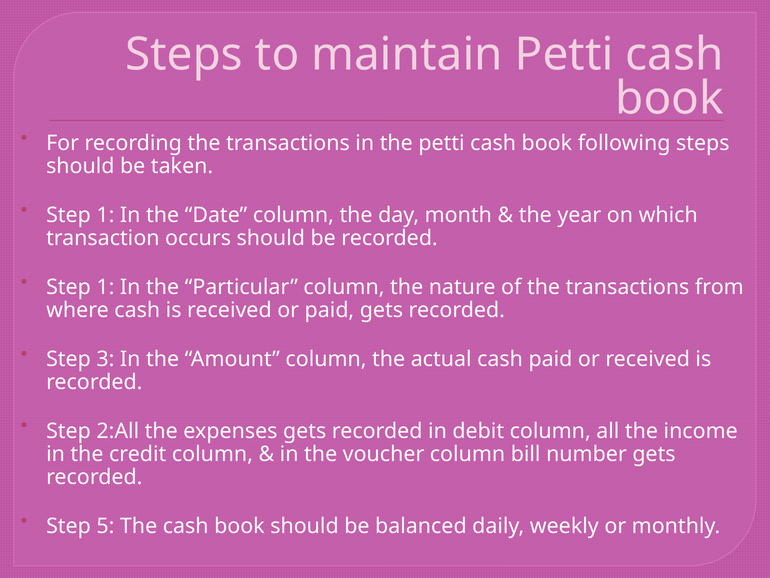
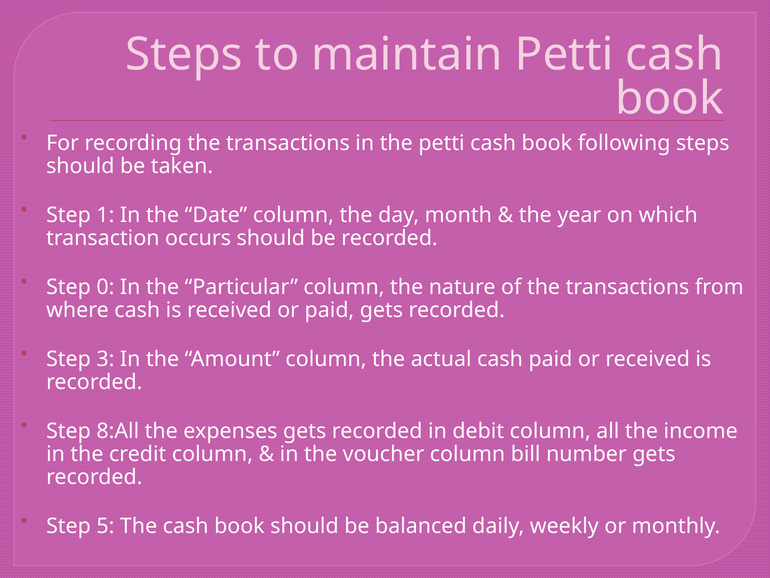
1 at (105, 287): 1 -> 0
2:All: 2:All -> 8:All
